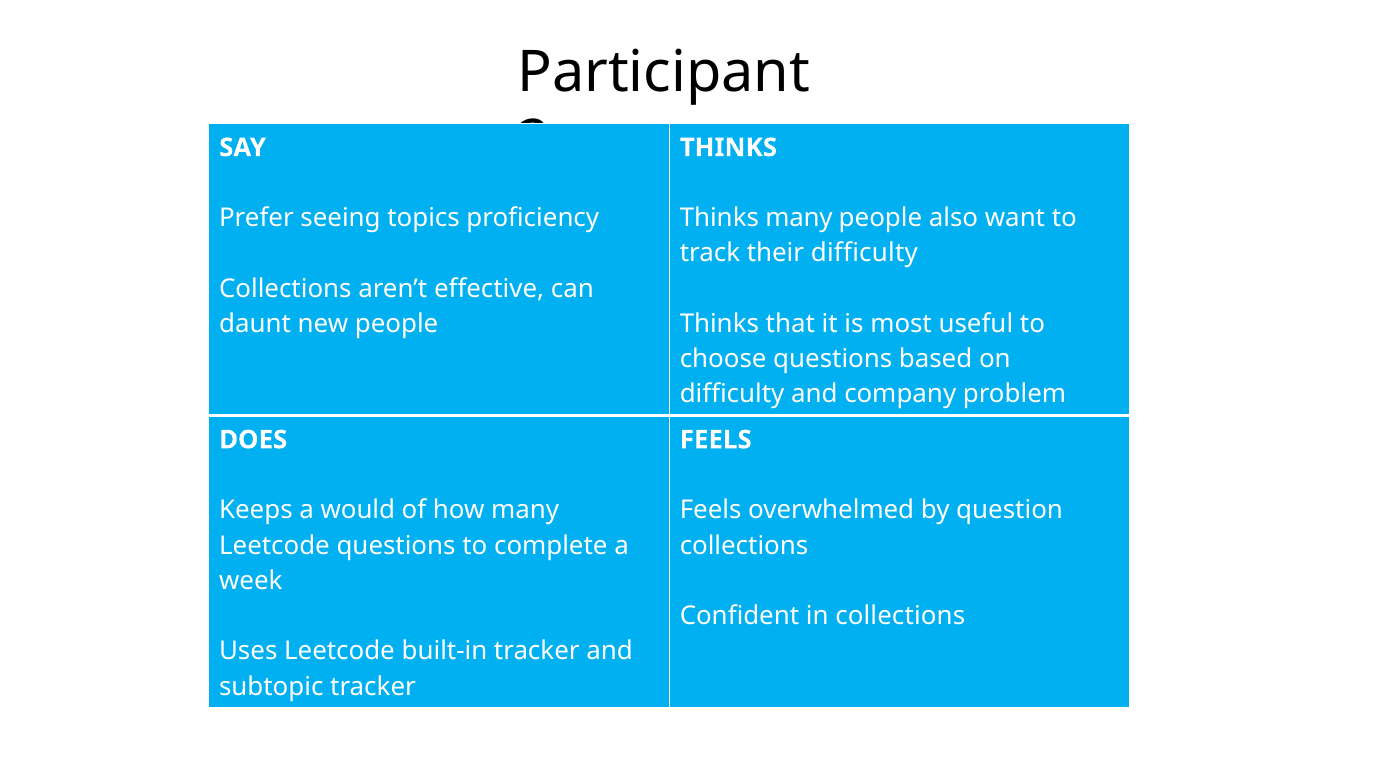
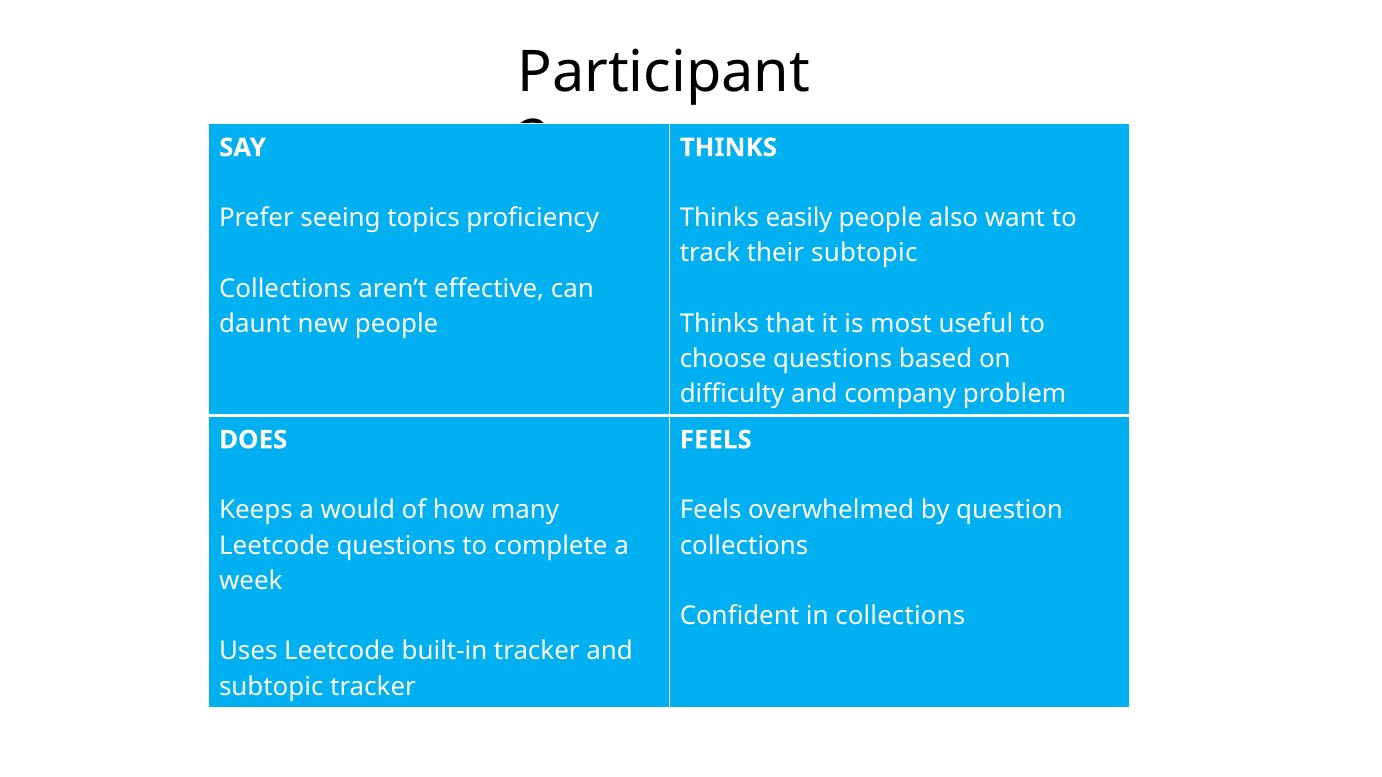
Thinks many: many -> easily
their difficulty: difficulty -> subtopic
